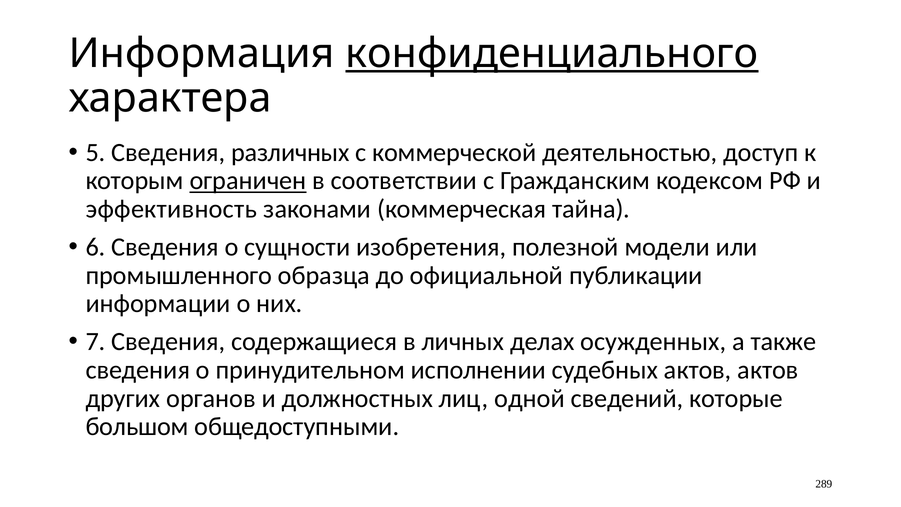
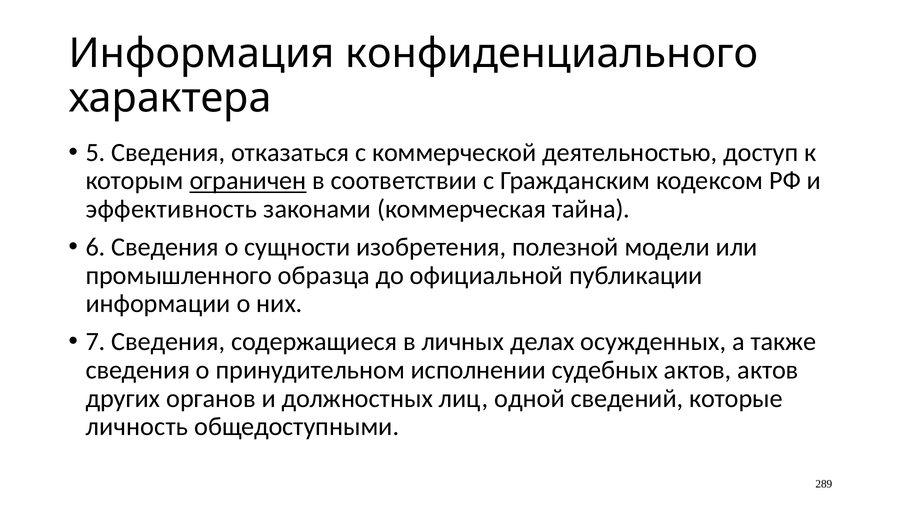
конфиденциального underline: present -> none
различных: различных -> отказаться
большом: большом -> личность
